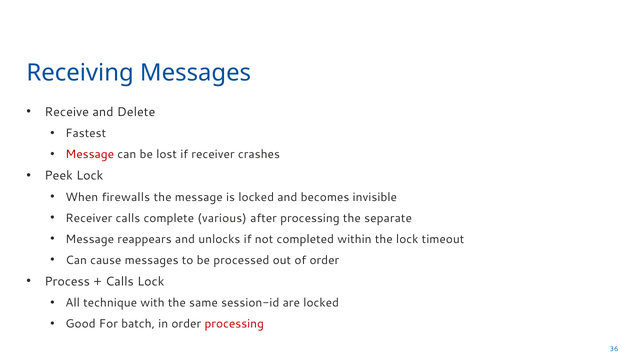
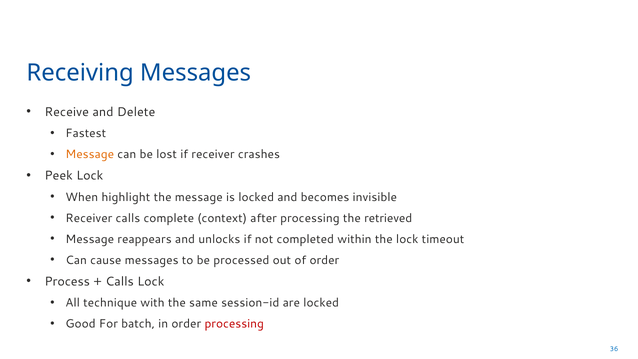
Message at (90, 154) colour: red -> orange
firewalls: firewalls -> highlight
various: various -> context
separate: separate -> retrieved
